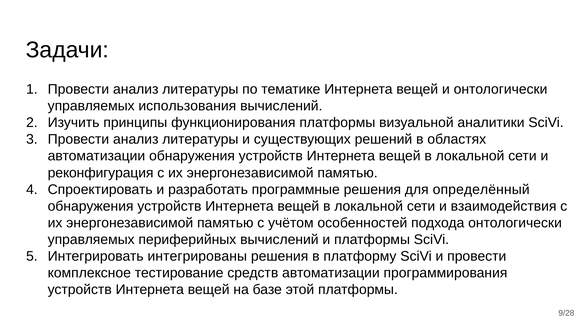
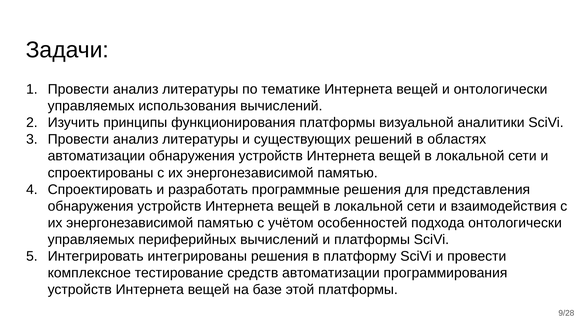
реконфигурация: реконфигурация -> спроектированы
определённый: определённый -> представления
